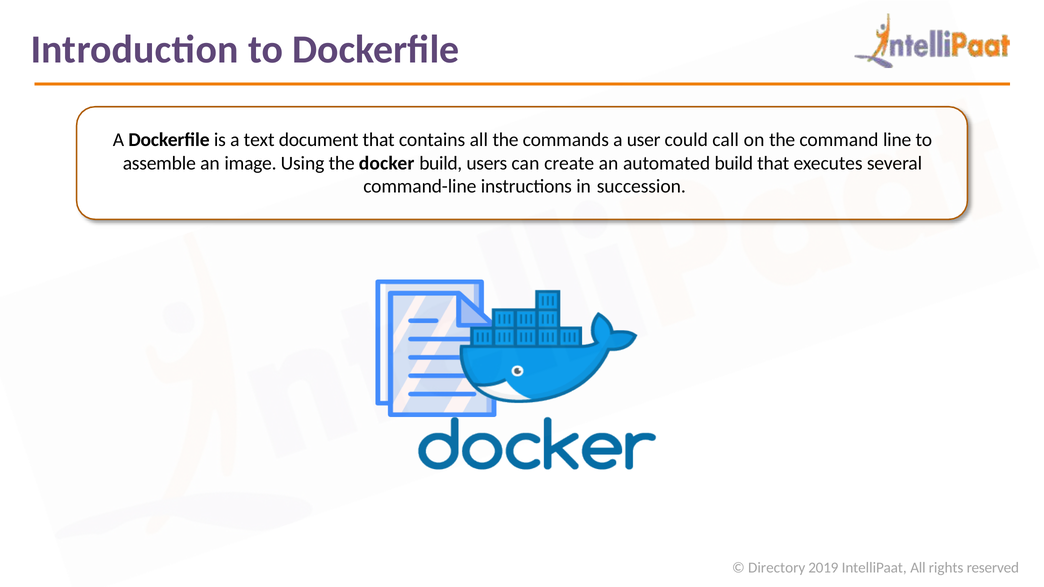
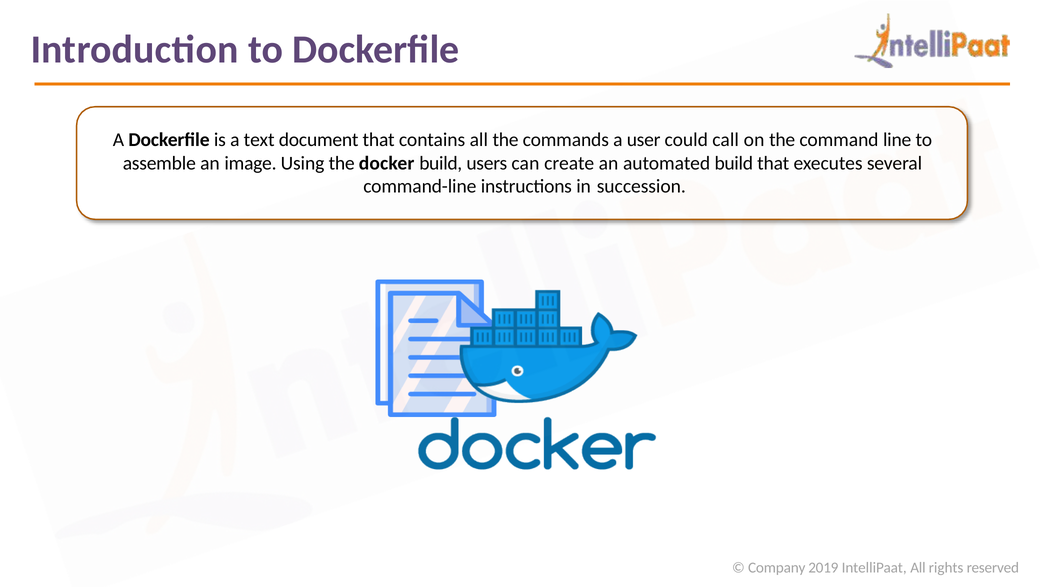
Directory: Directory -> Company
